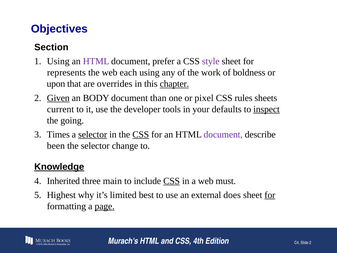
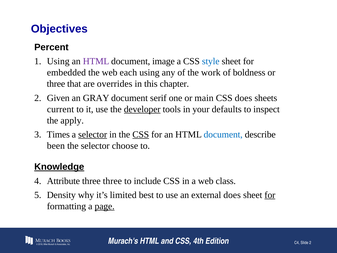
Section: Section -> Percent
prefer: prefer -> image
style colour: purple -> blue
represents: represents -> embedded
upon at (56, 84): upon -> three
chapter underline: present -> none
Given underline: present -> none
BODY: BODY -> GRAY
than: than -> serif
pixel: pixel -> main
CSS rules: rules -> does
developer underline: none -> present
inspect underline: present -> none
going: going -> apply
document at (223, 134) colour: purple -> blue
change: change -> choose
Inherited: Inherited -> Attribute
three main: main -> three
CSS at (172, 181) underline: present -> none
must: must -> class
Highest: Highest -> Density
